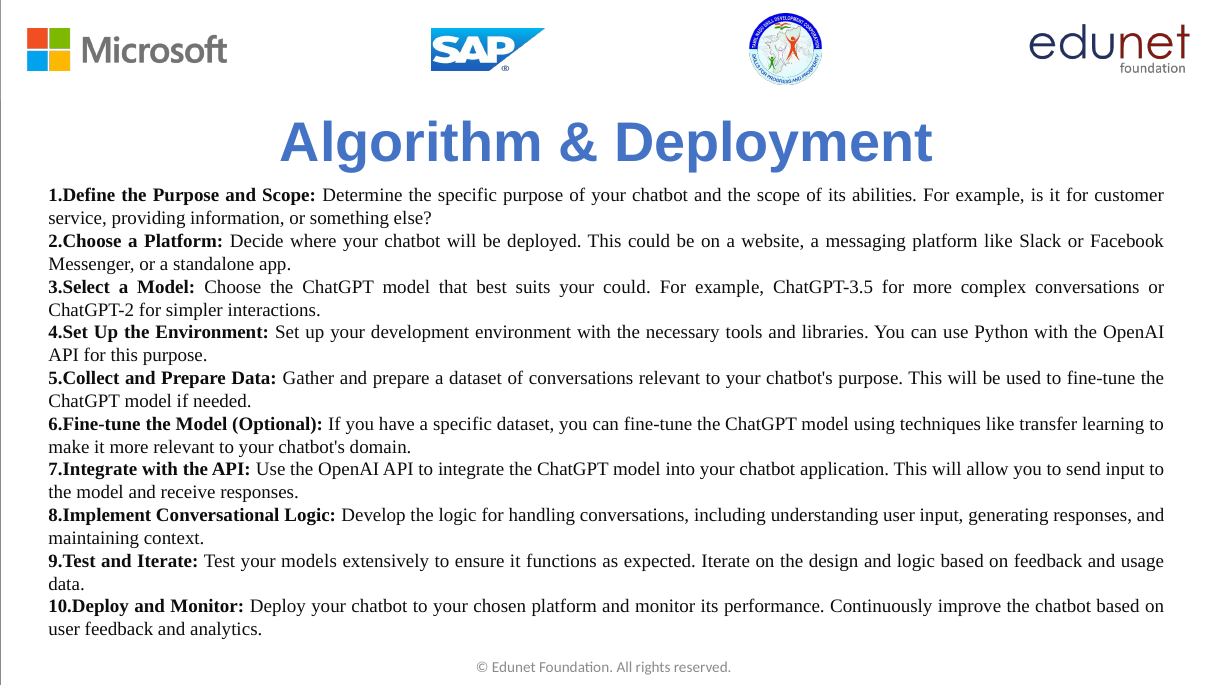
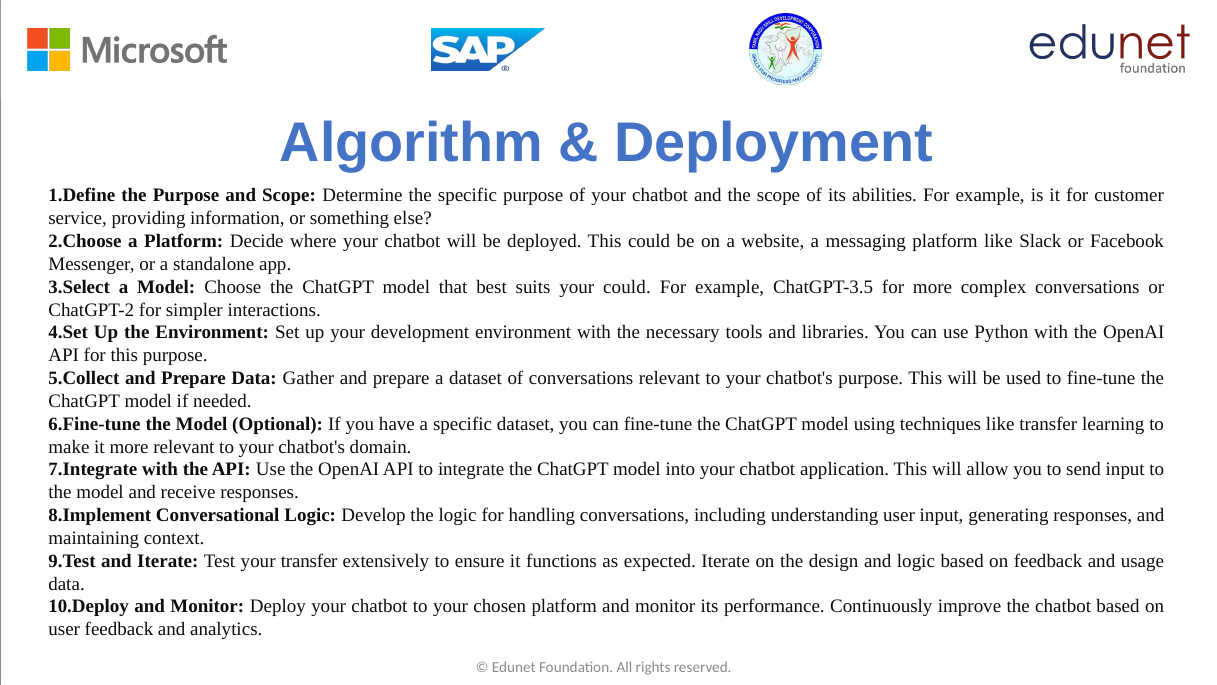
your models: models -> transfer
